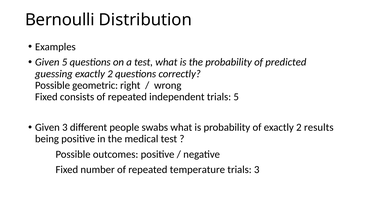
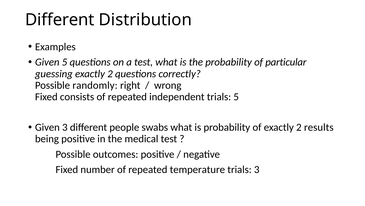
Bernoulli at (60, 20): Bernoulli -> Different
predicted: predicted -> particular
geometric: geometric -> randomly
